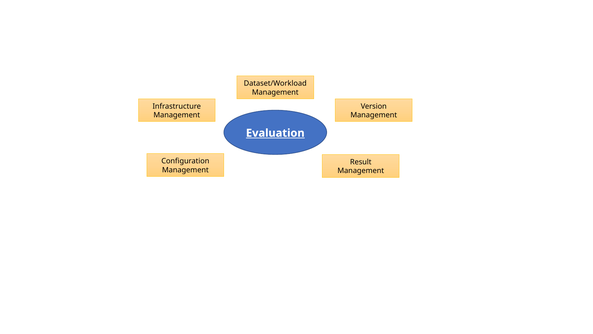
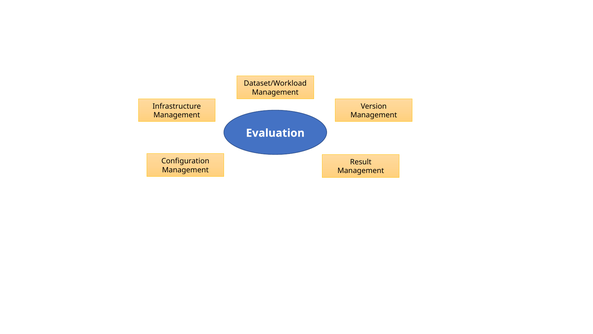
Evaluation underline: present -> none
